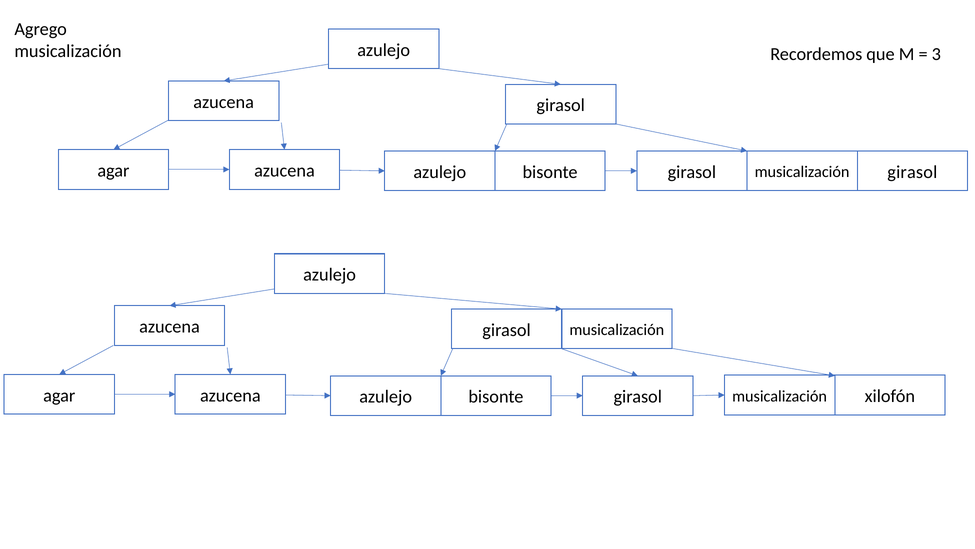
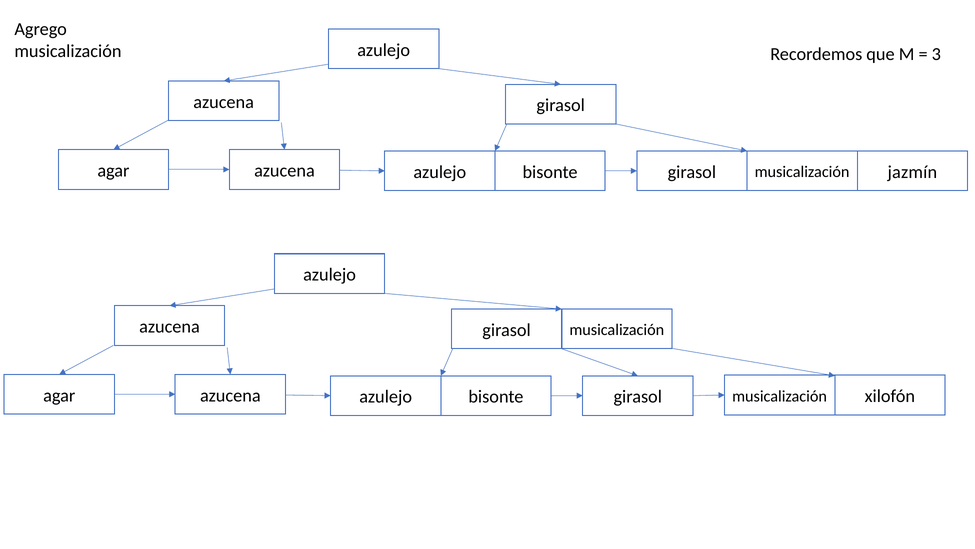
bisonte girasol: girasol -> jazmín
